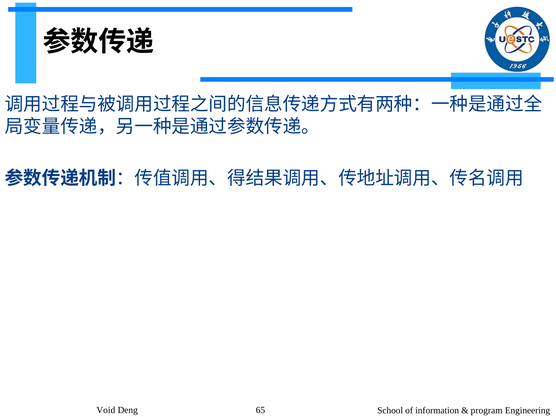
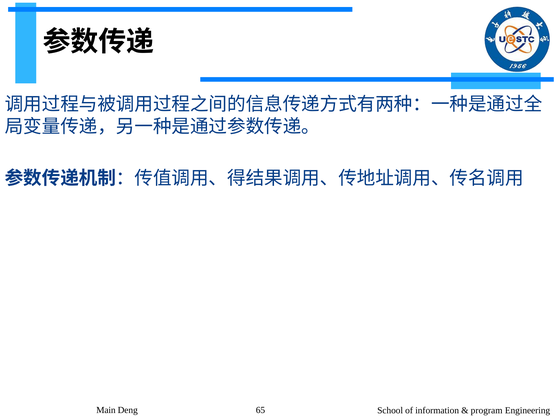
Void: Void -> Main
